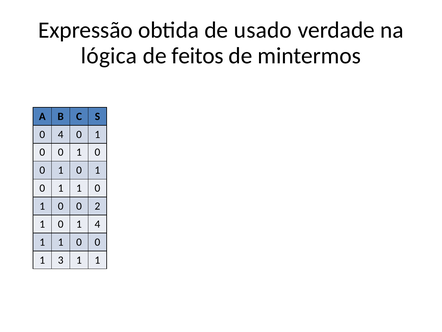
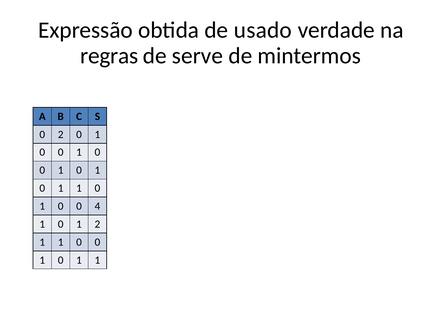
lógica: lógica -> regras
feitos: feitos -> serve
0 4: 4 -> 2
2: 2 -> 4
1 4: 4 -> 2
3 at (61, 260): 3 -> 0
